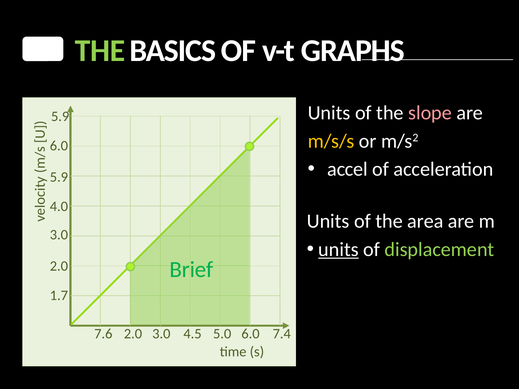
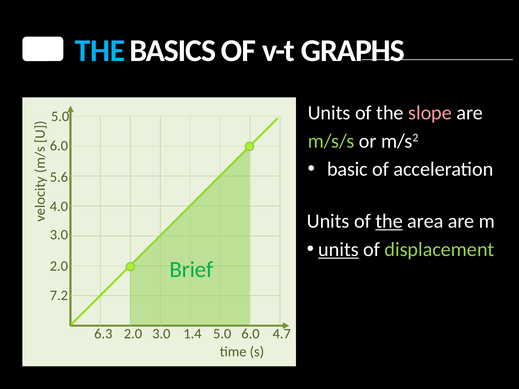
THE at (100, 51) colour: light green -> light blue
5.9 at (60, 116): 5.9 -> 5.0
m/s/s colour: yellow -> light green
accel: accel -> basic
5.9 at (59, 177): 5.9 -> 5.6
the at (389, 221) underline: none -> present
1.7: 1.7 -> 7.2
7.6: 7.6 -> 6.3
4.5: 4.5 -> 1.4
7.4: 7.4 -> 4.7
